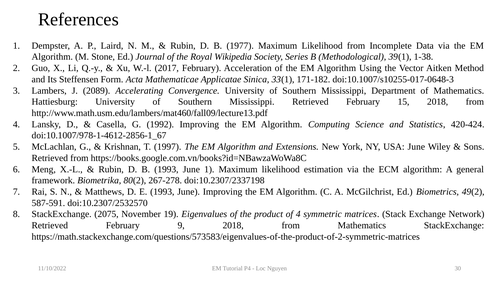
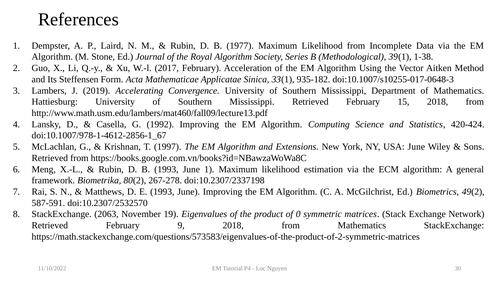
Royal Wikipedia: Wikipedia -> Algorithm
171-182: 171-182 -> 935-182
2089: 2089 -> 2019
2075: 2075 -> 2063
of 4: 4 -> 0
